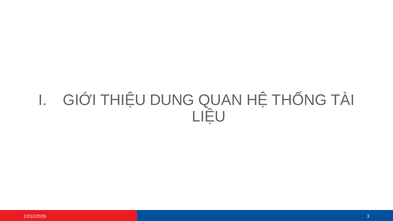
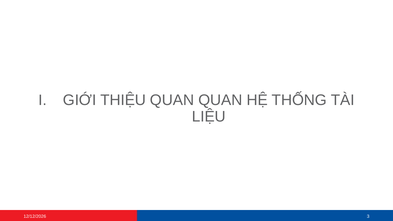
THIỆU DUNG: DUNG -> QUAN
